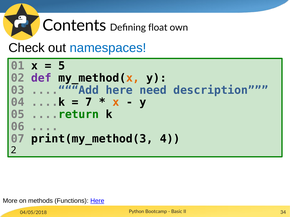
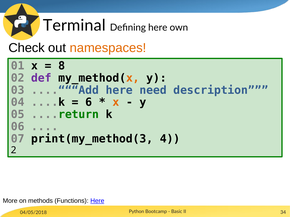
Contents: Contents -> Terminal
Defining float: float -> here
namespaces colour: blue -> orange
5: 5 -> 8
7: 7 -> 6
